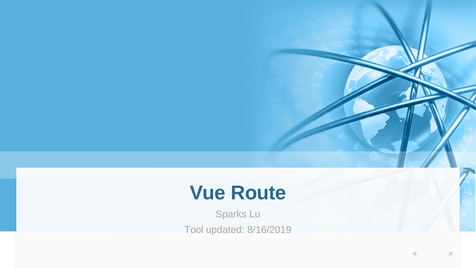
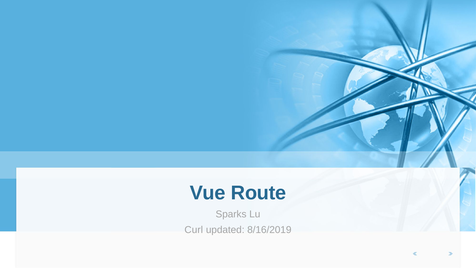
Tool: Tool -> Curl
